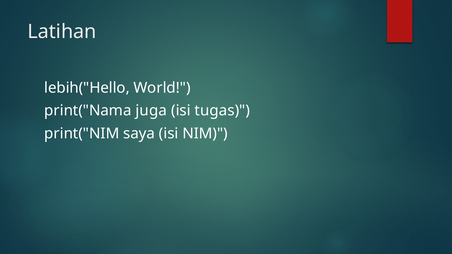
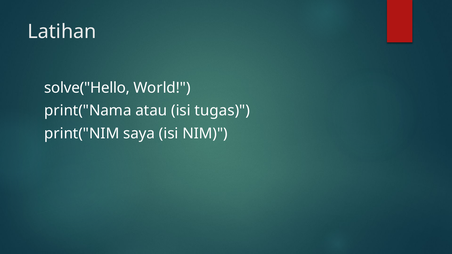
lebih("Hello: lebih("Hello -> solve("Hello
juga: juga -> atau
